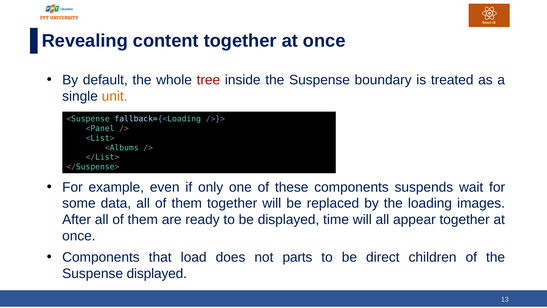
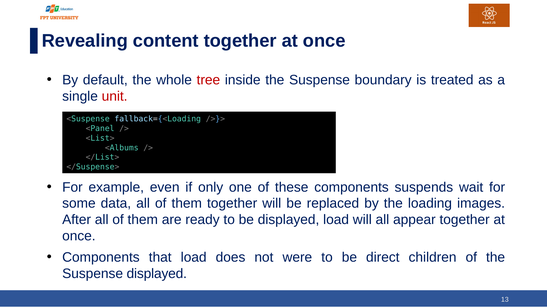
unit colour: orange -> red
displayed time: time -> load
parts: parts -> were
